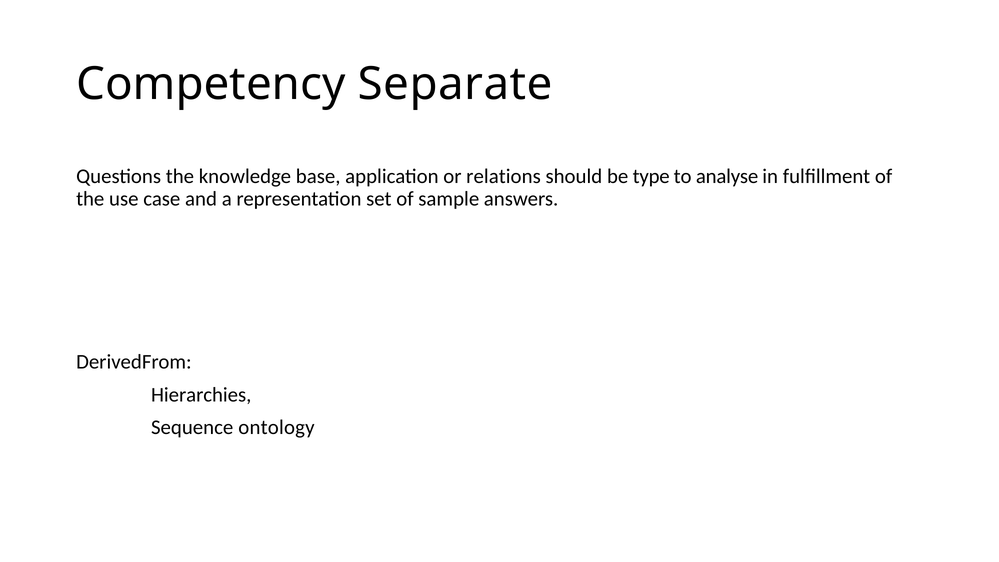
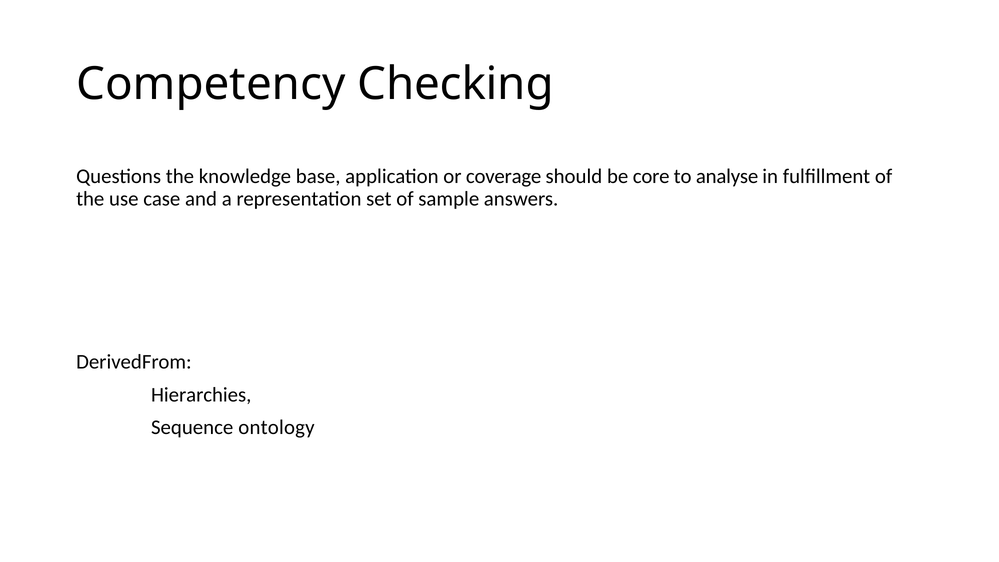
Separate: Separate -> Checking
relations: relations -> coverage
type: type -> core
